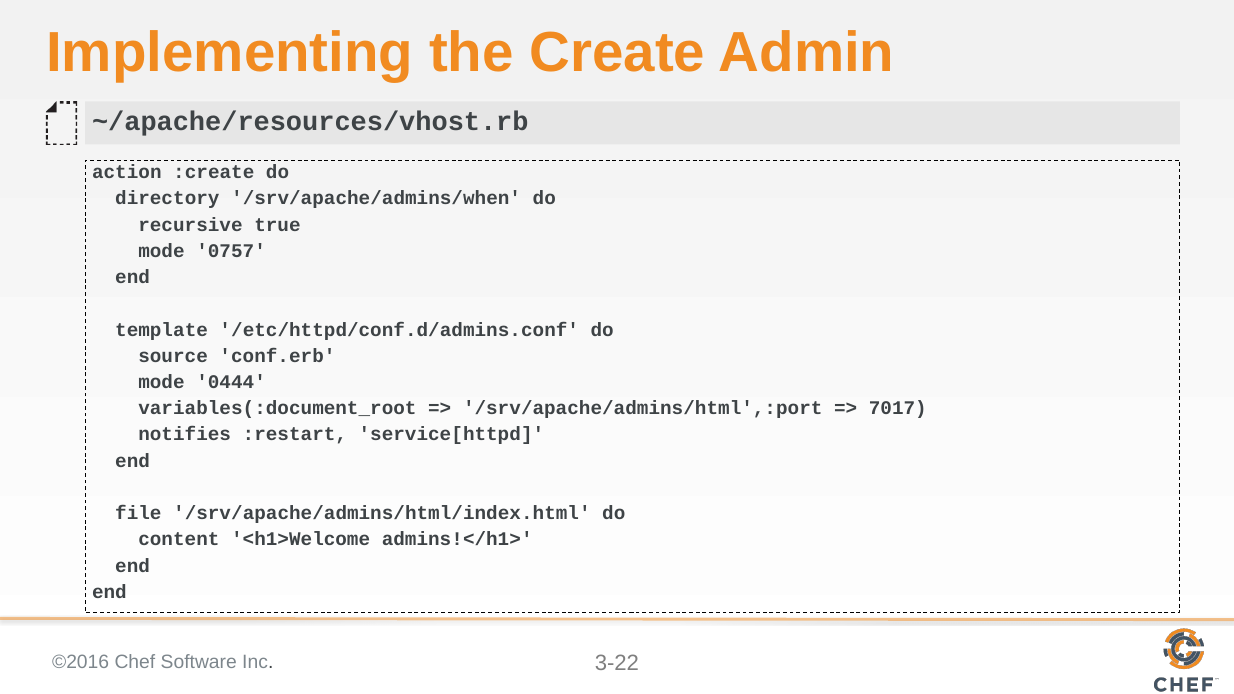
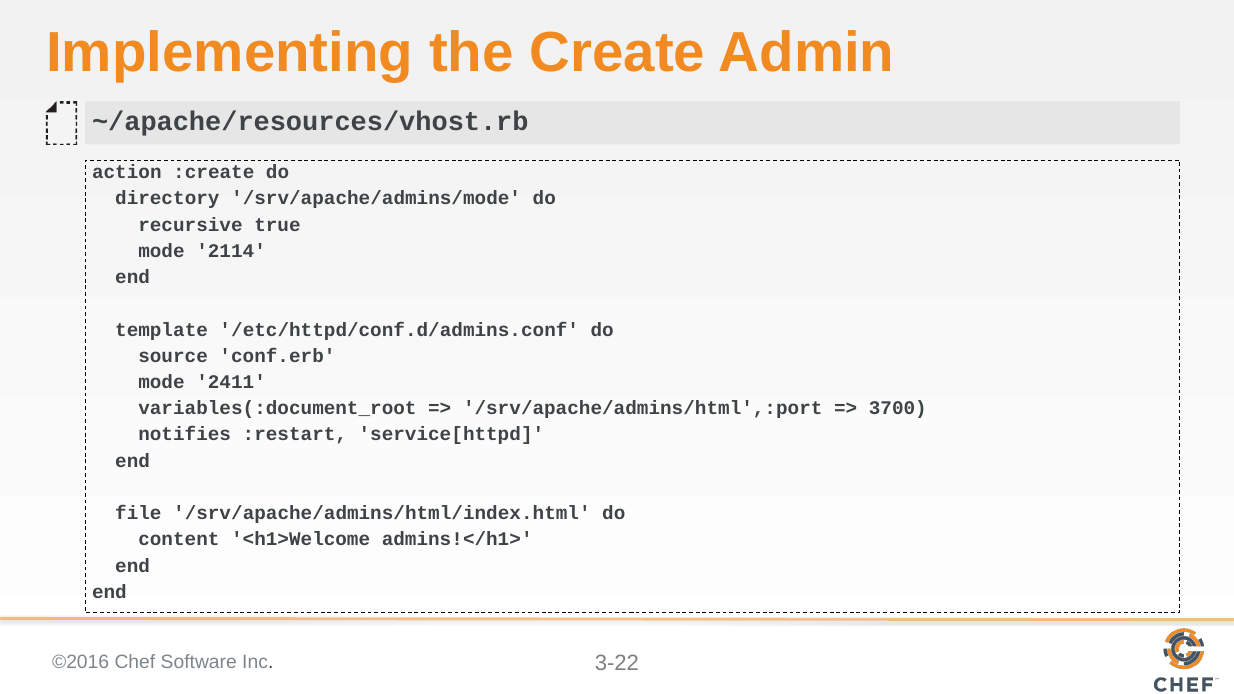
/srv/apache/admins/when: /srv/apache/admins/when -> /srv/apache/admins/mode
0757: 0757 -> 2114
0444: 0444 -> 2411
7017: 7017 -> 3700
